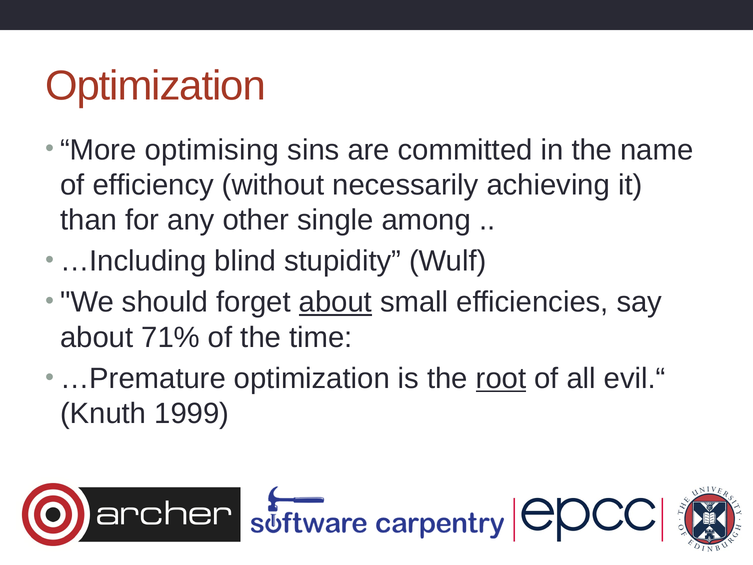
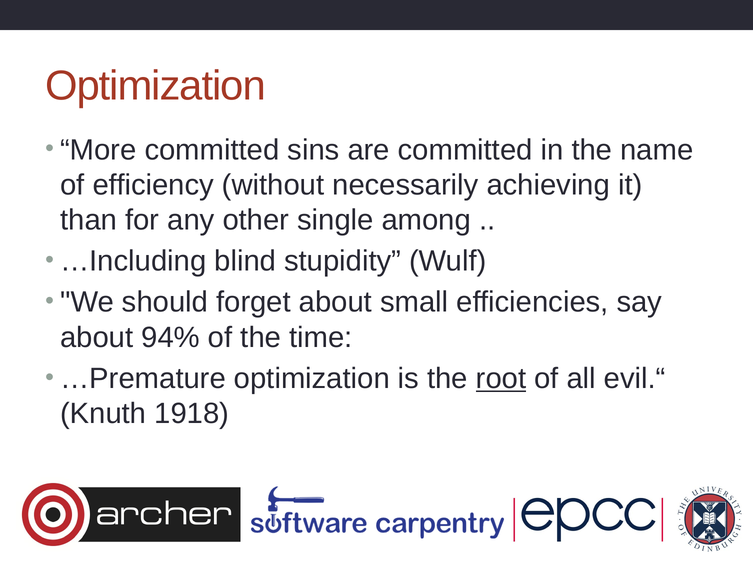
More optimising: optimising -> committed
about at (335, 302) underline: present -> none
71%: 71% -> 94%
1999: 1999 -> 1918
